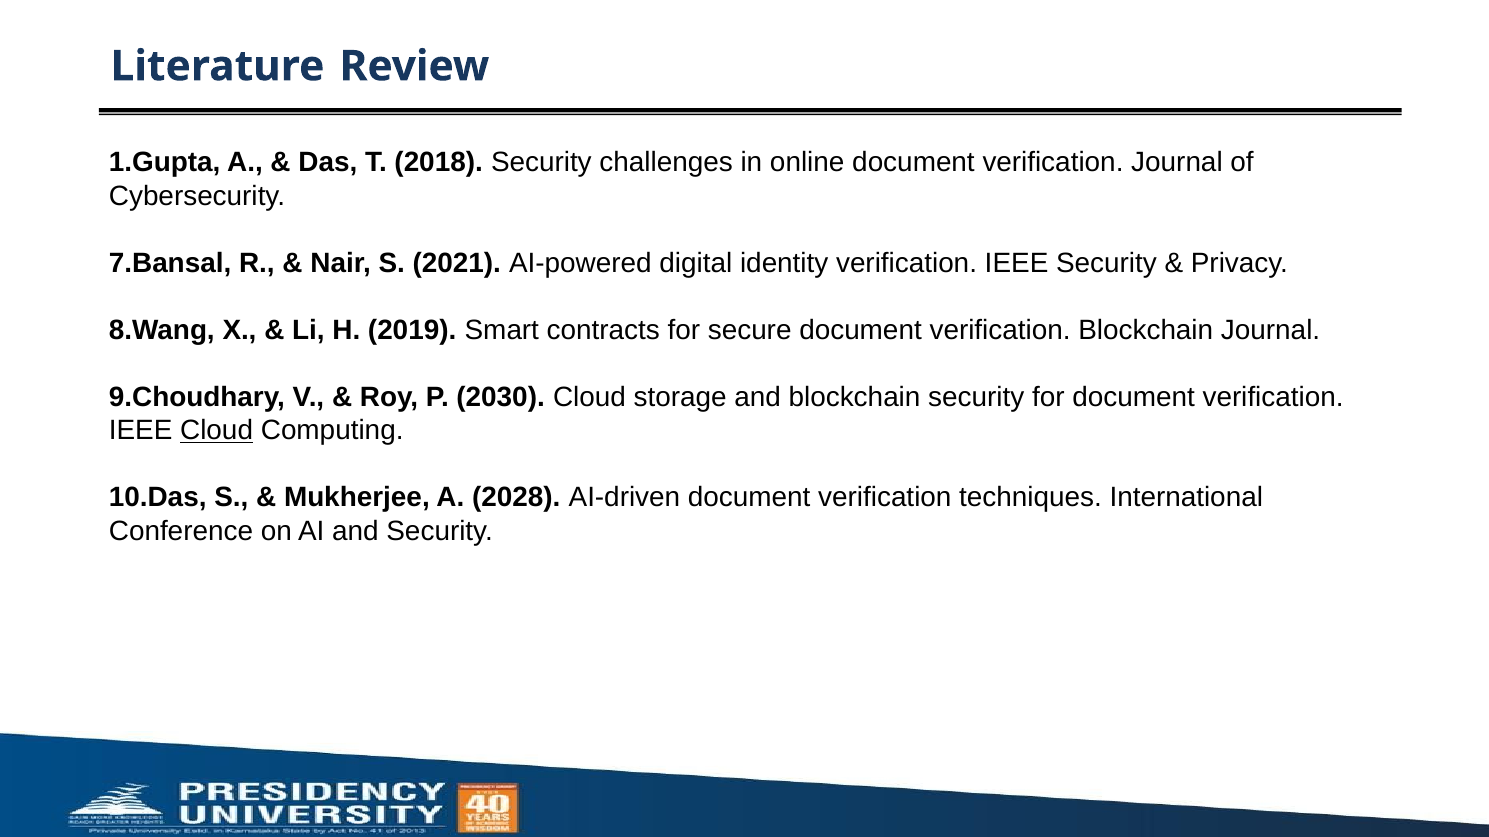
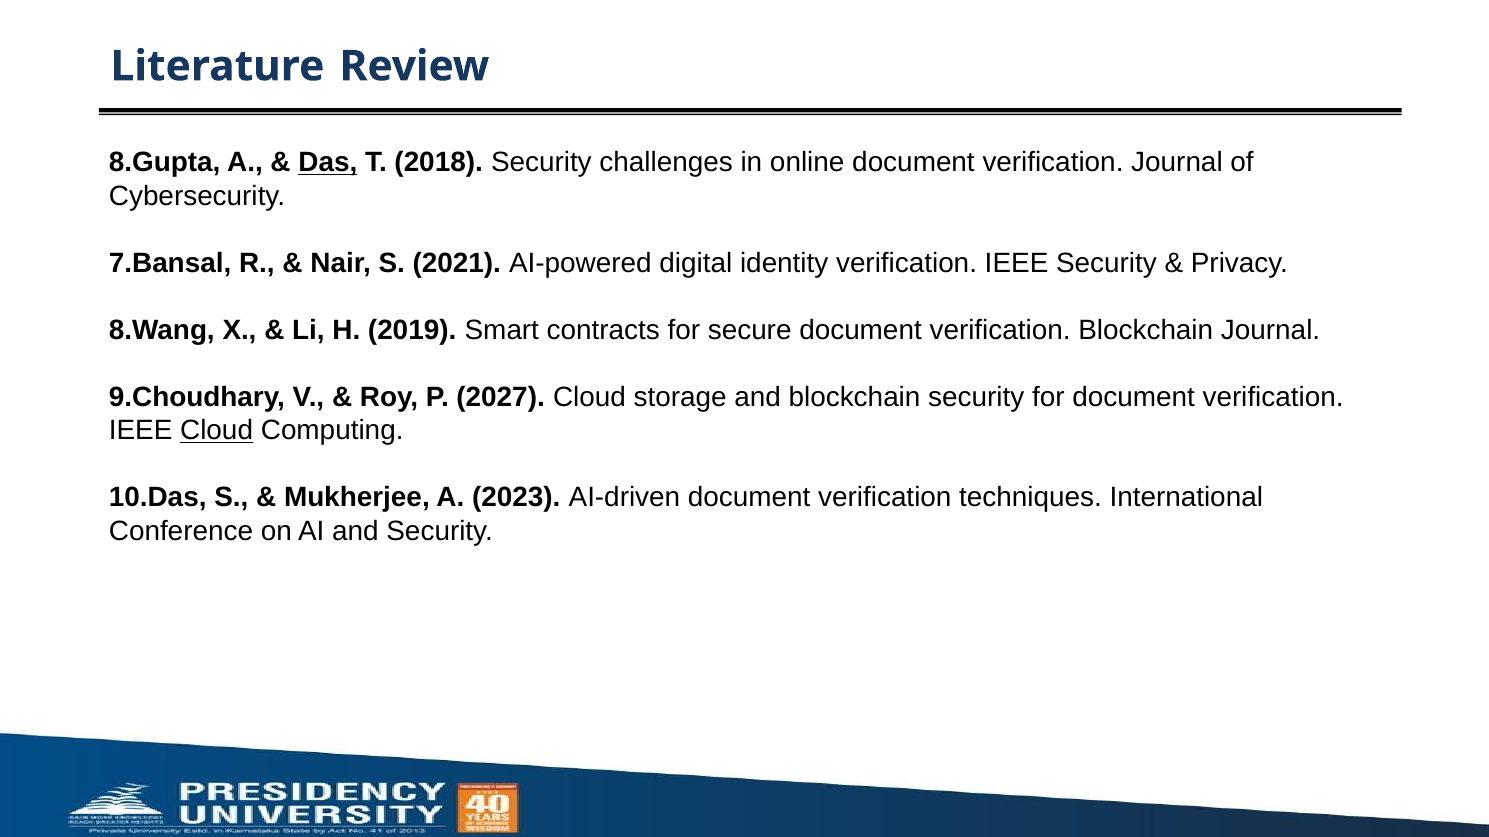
1.Gupta: 1.Gupta -> 8.Gupta
Das underline: none -> present
2030: 2030 -> 2027
2028: 2028 -> 2023
